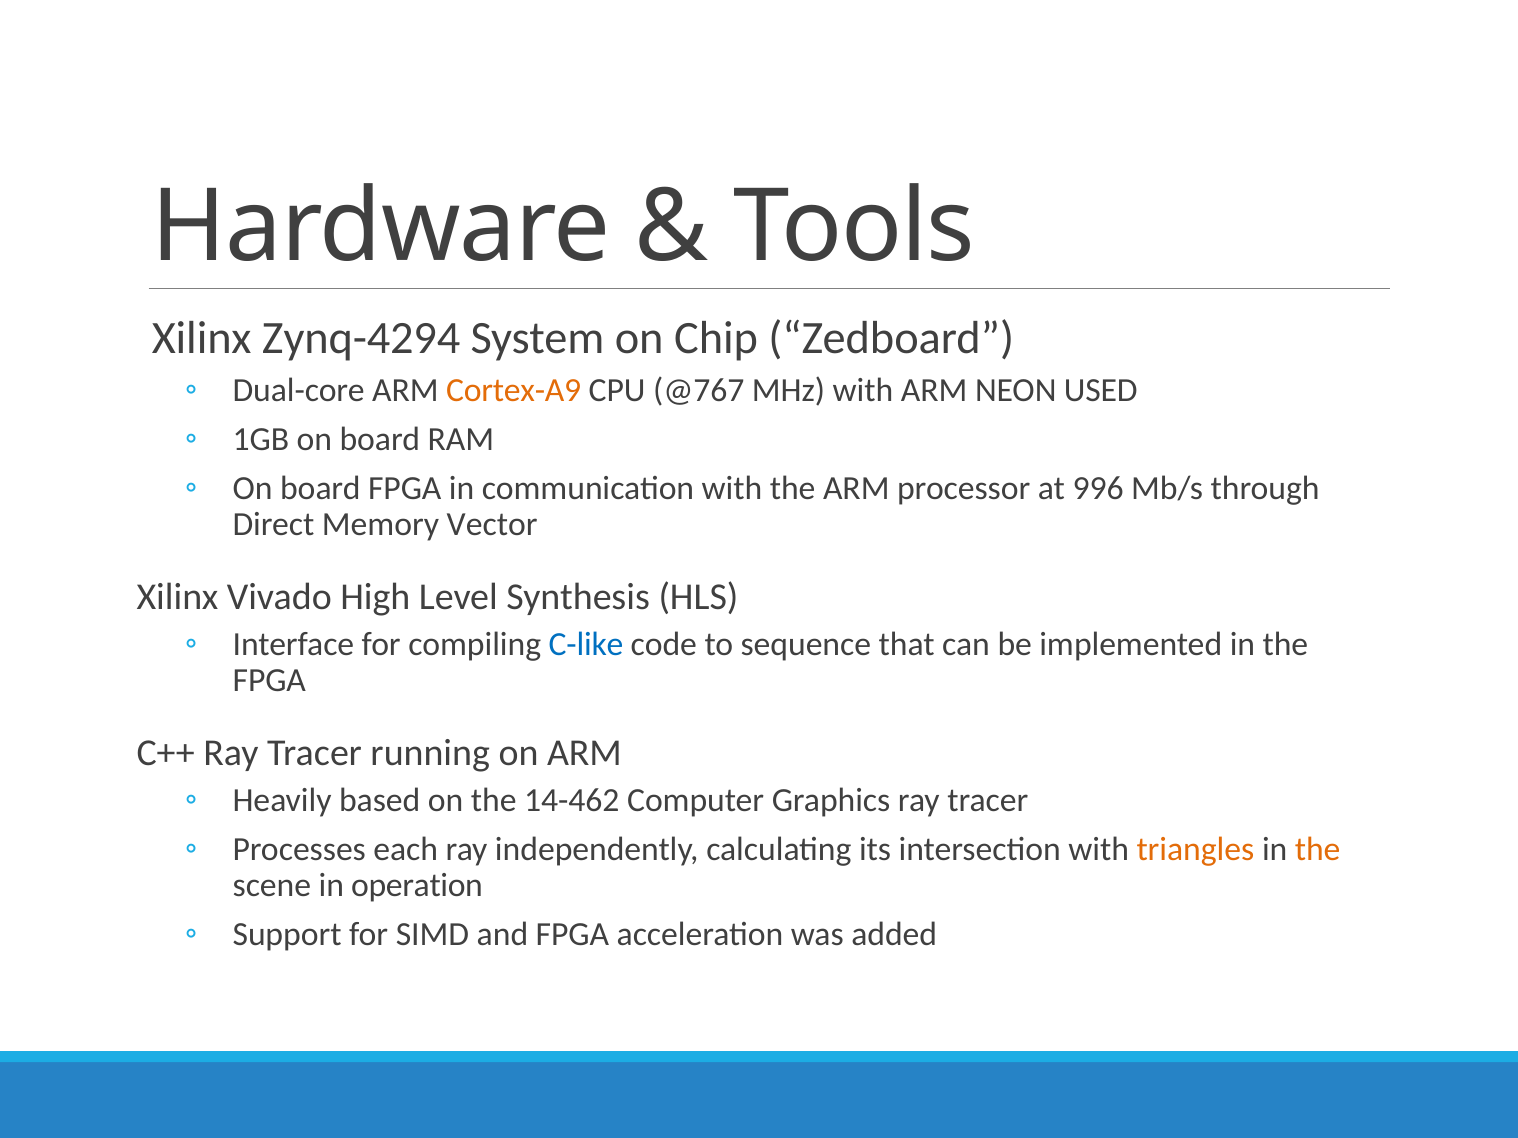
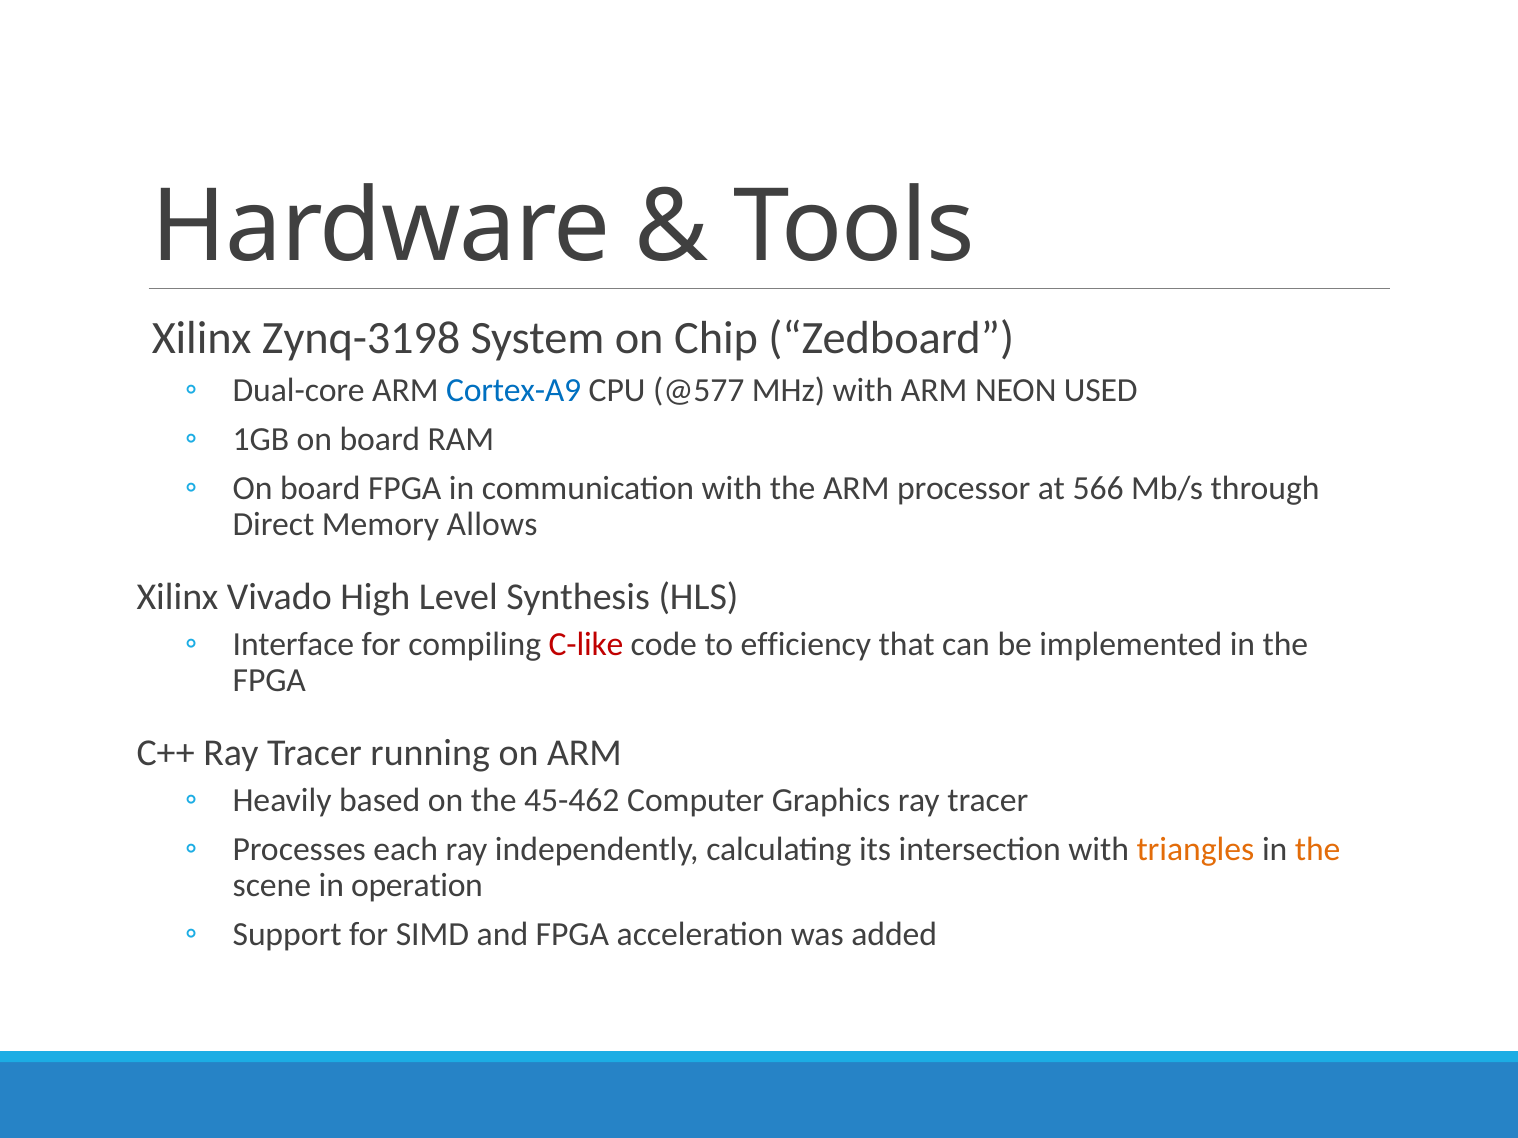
Zynq-4294: Zynq-4294 -> Zynq-3198
Cortex-A9 colour: orange -> blue
@767: @767 -> @577
996: 996 -> 566
Vector: Vector -> Allows
C-like colour: blue -> red
sequence: sequence -> efficiency
14-462: 14-462 -> 45-462
